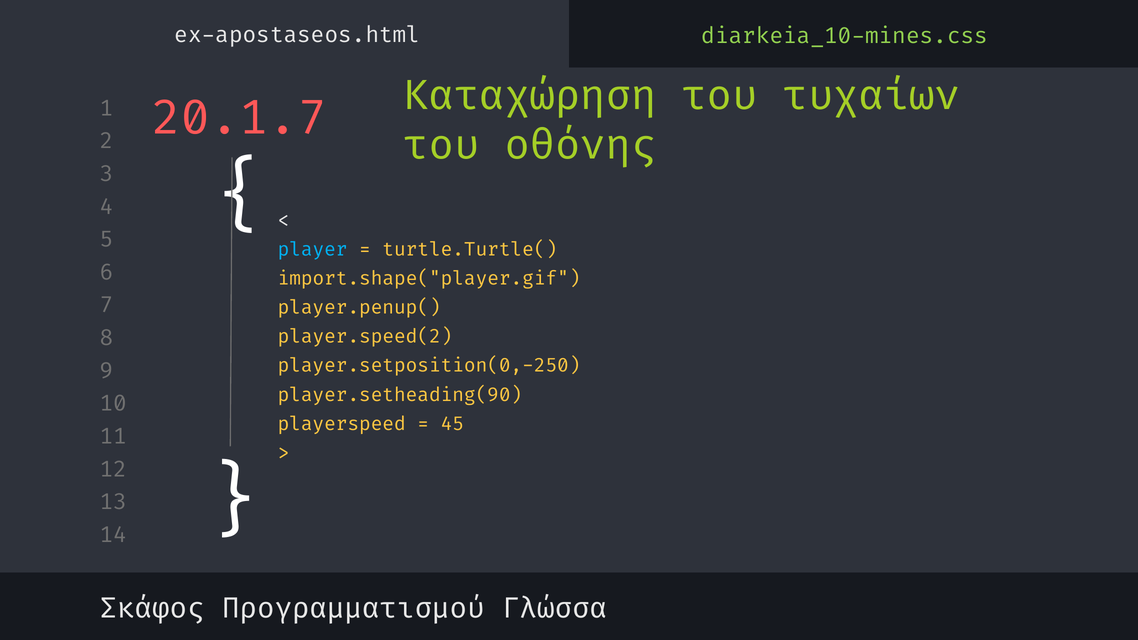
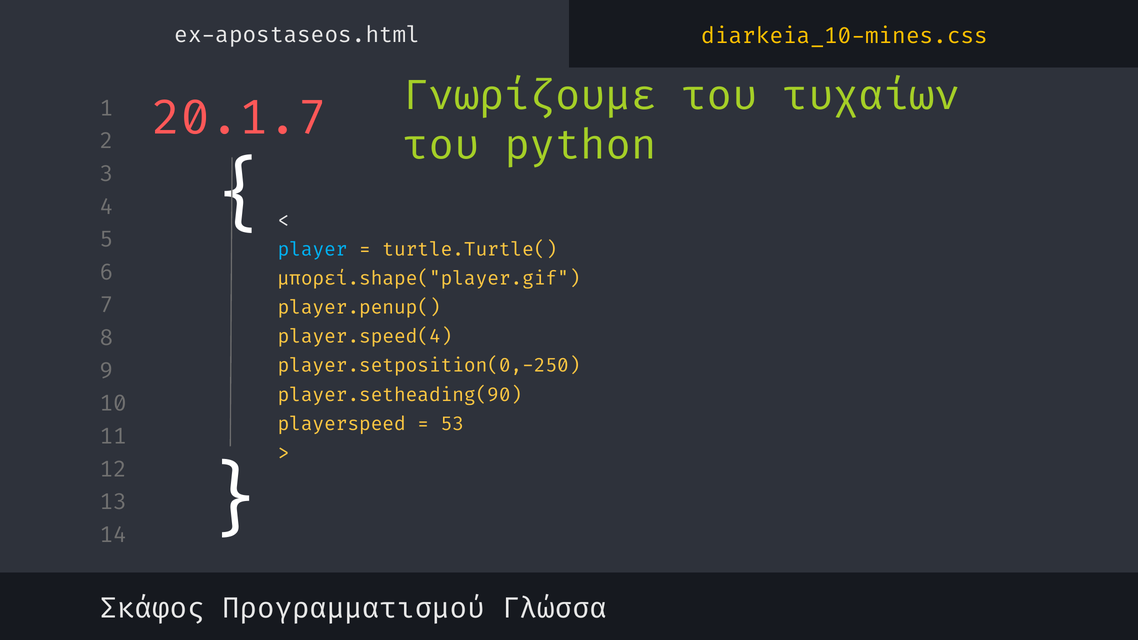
diarkeia_10-mines.css colour: light green -> yellow
Καταχώρηση: Καταχώρηση -> Γνωρίζουμε
οθόνης: οθόνης -> python
import.shape("player.gif: import.shape("player.gif -> μπορεί.shape("player.gif
player.speed(2: player.speed(2 -> player.speed(4
45: 45 -> 53
